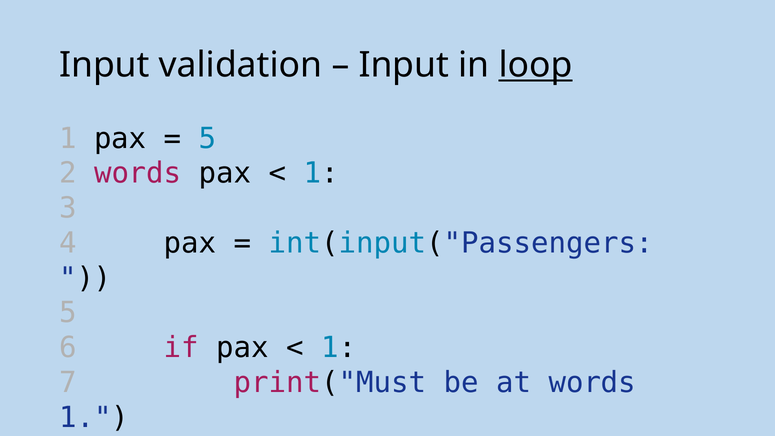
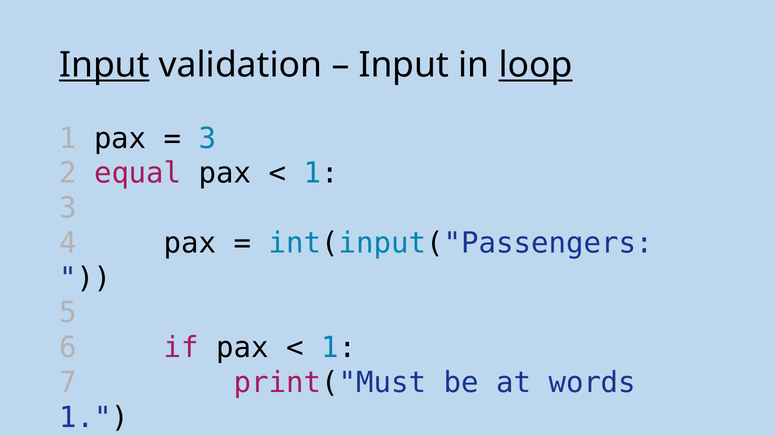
Input at (104, 65) underline: none -> present
5 at (208, 138): 5 -> 3
2 words: words -> equal
